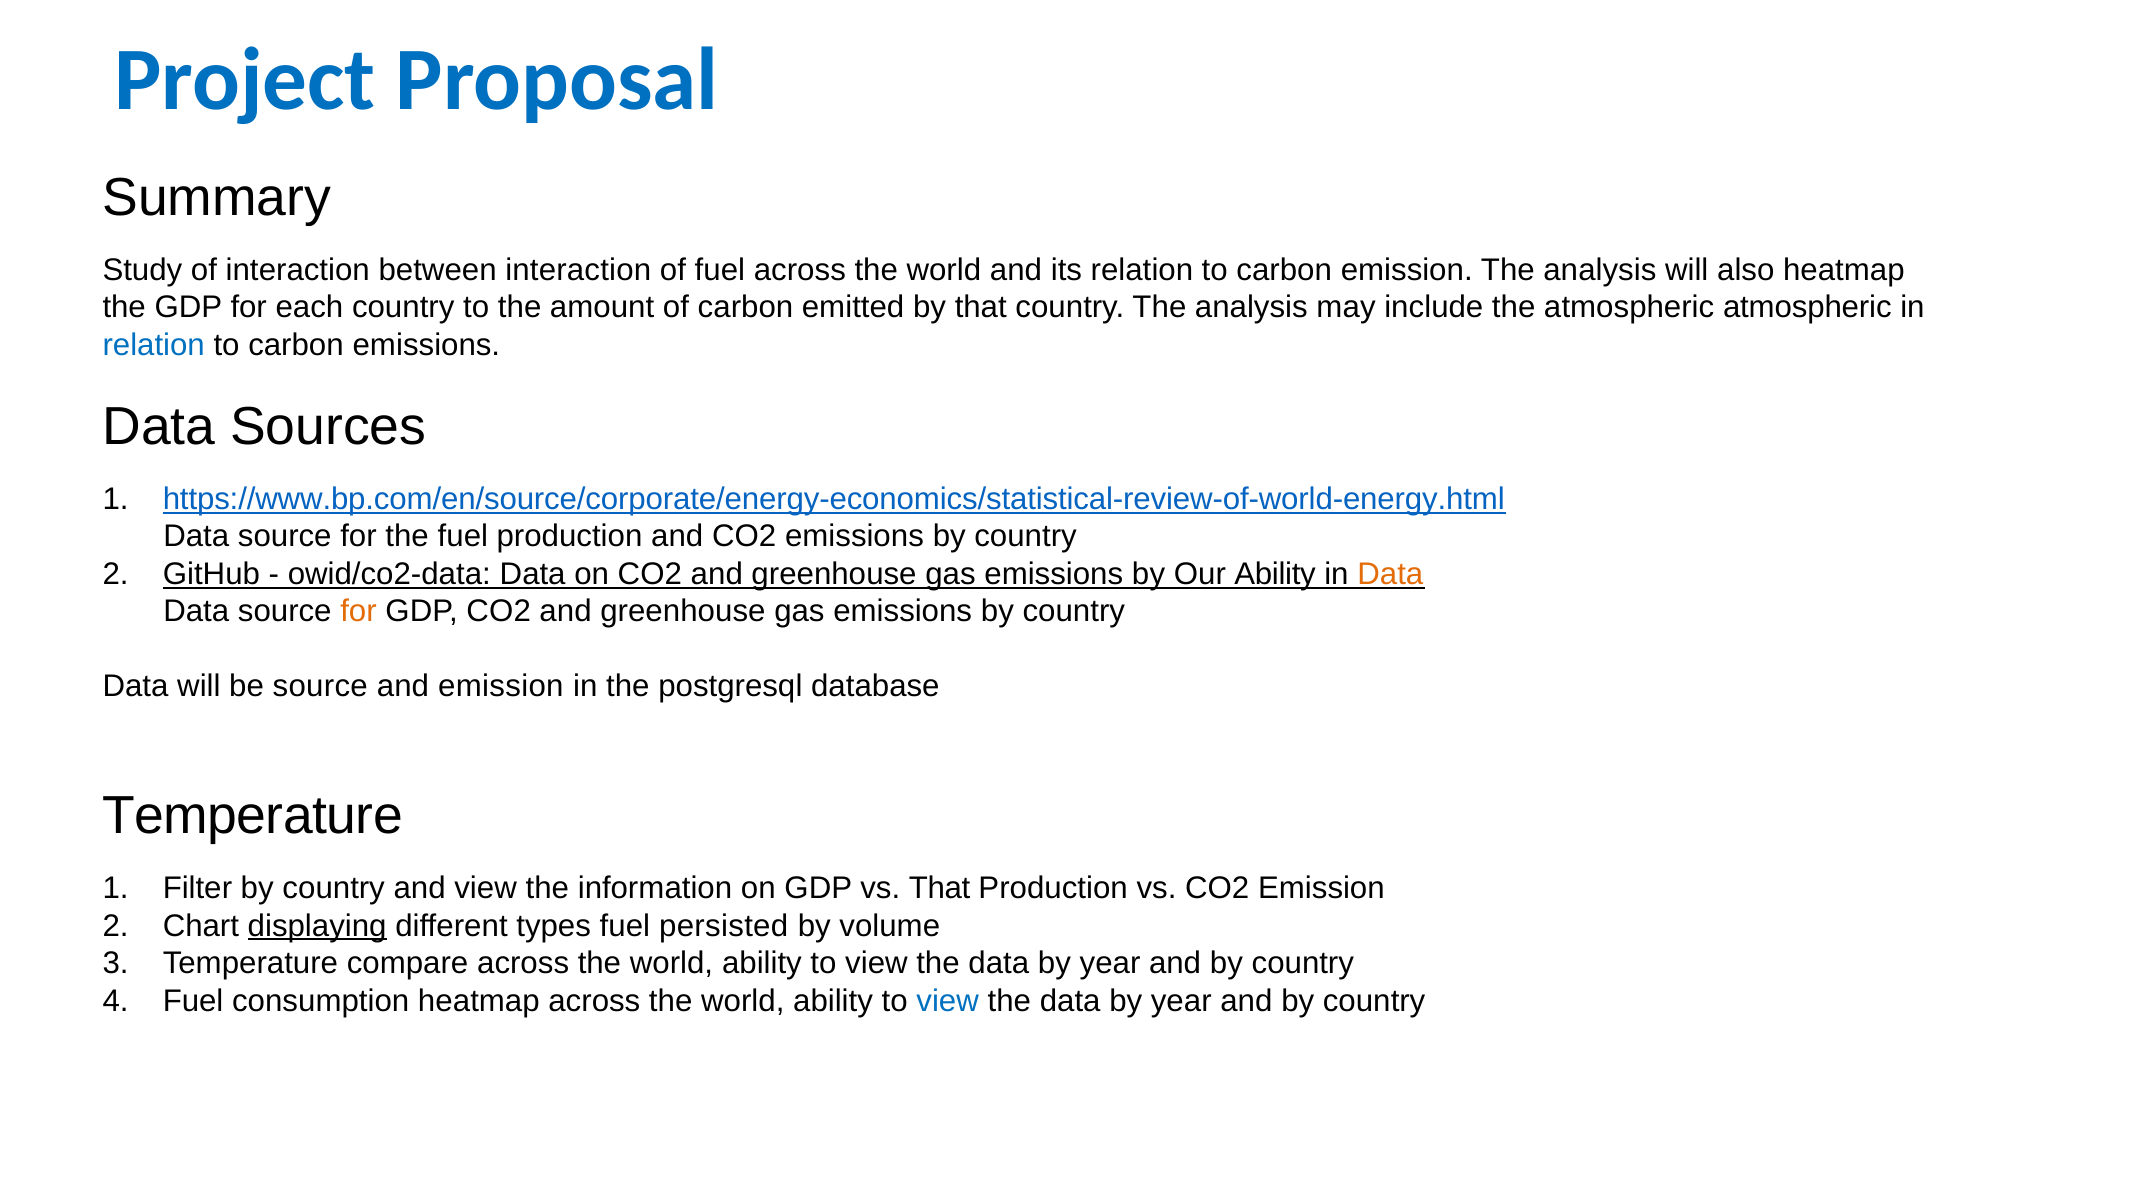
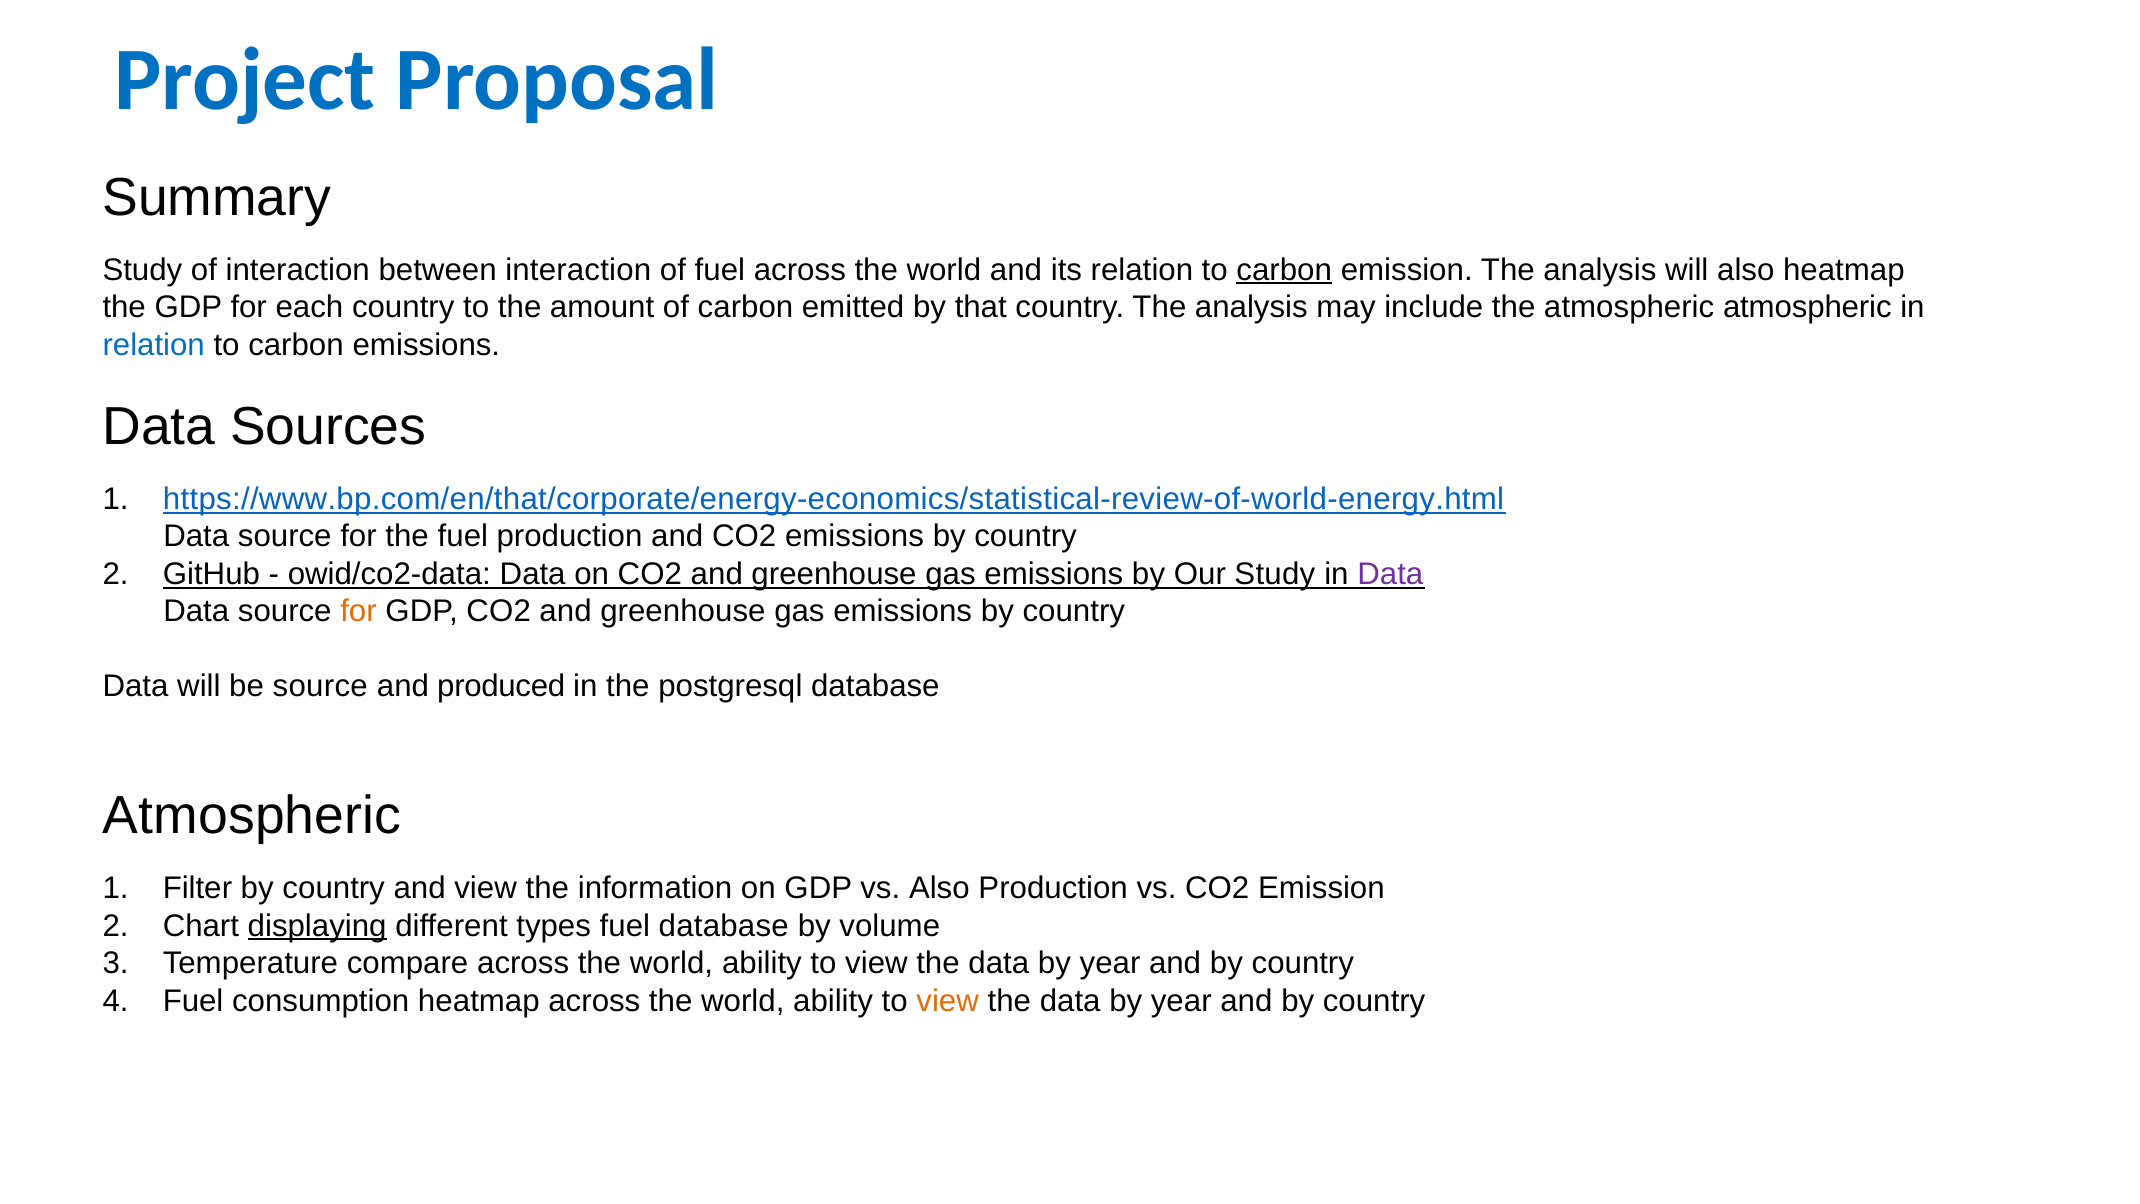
carbon at (1284, 270) underline: none -> present
https://www.bp.com/en/source/corporate/energy-economics/statistical-review-of-world-energy.html: https://www.bp.com/en/source/corporate/energy-economics/statistical-review-of-world-energy.html -> https://www.bp.com/en/that/corporate/energy-economics/statistical-review-of-world-energy.html
Our Ability: Ability -> Study
Data at (1390, 574) colour: orange -> purple
and emission: emission -> produced
Temperature at (252, 816): Temperature -> Atmospheric
vs That: That -> Also
fuel persisted: persisted -> database
view at (948, 1001) colour: blue -> orange
